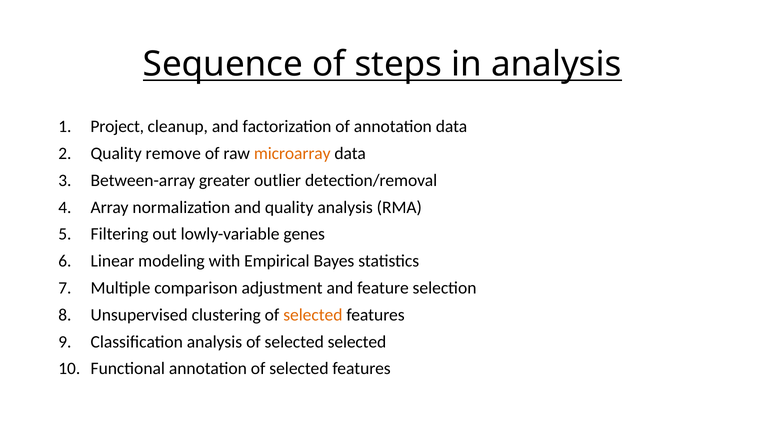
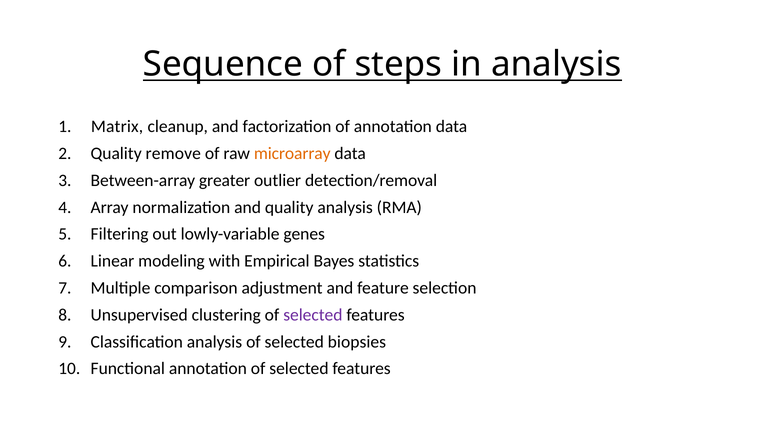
Project: Project -> Matrix
selected at (313, 315) colour: orange -> purple
selected selected: selected -> biopsies
